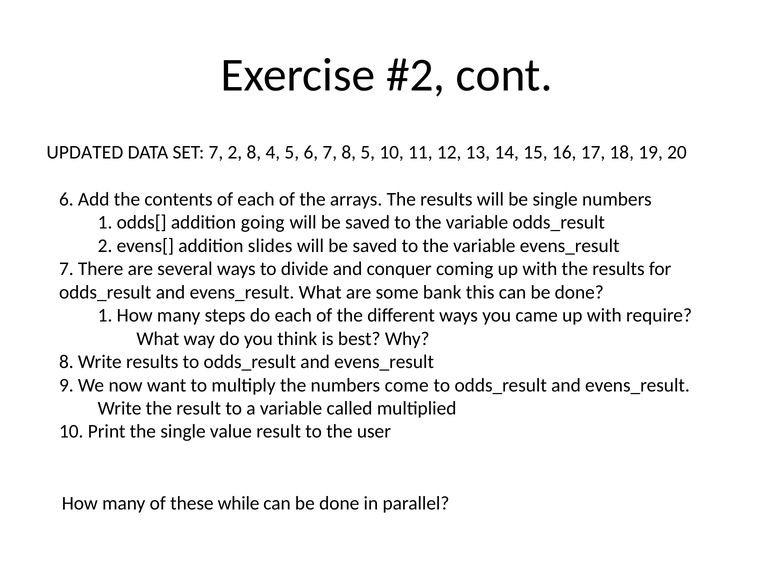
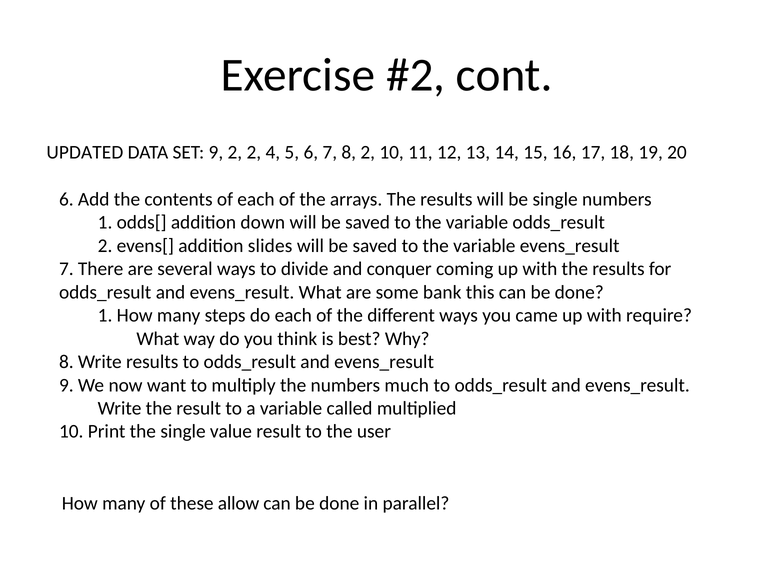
SET 7: 7 -> 9
2 8: 8 -> 2
8 5: 5 -> 2
going: going -> down
come: come -> much
while: while -> allow
